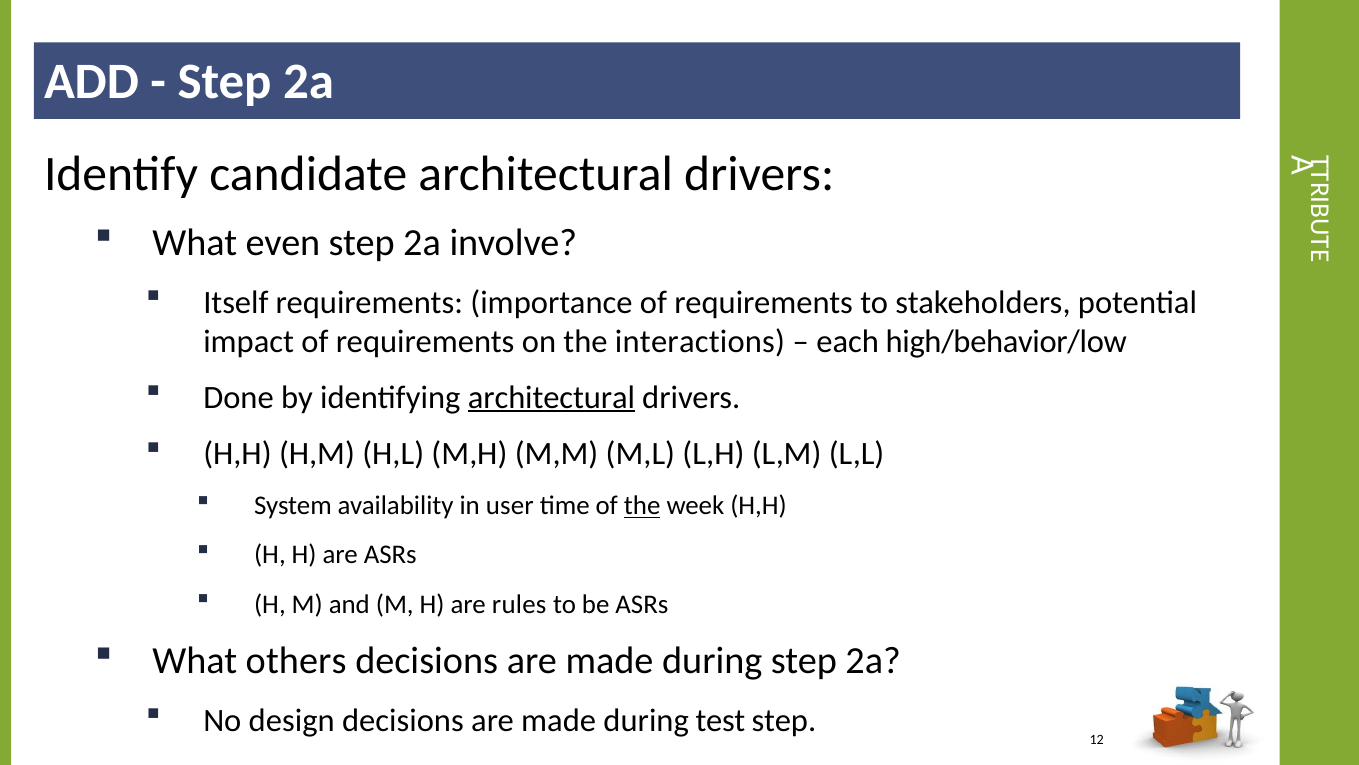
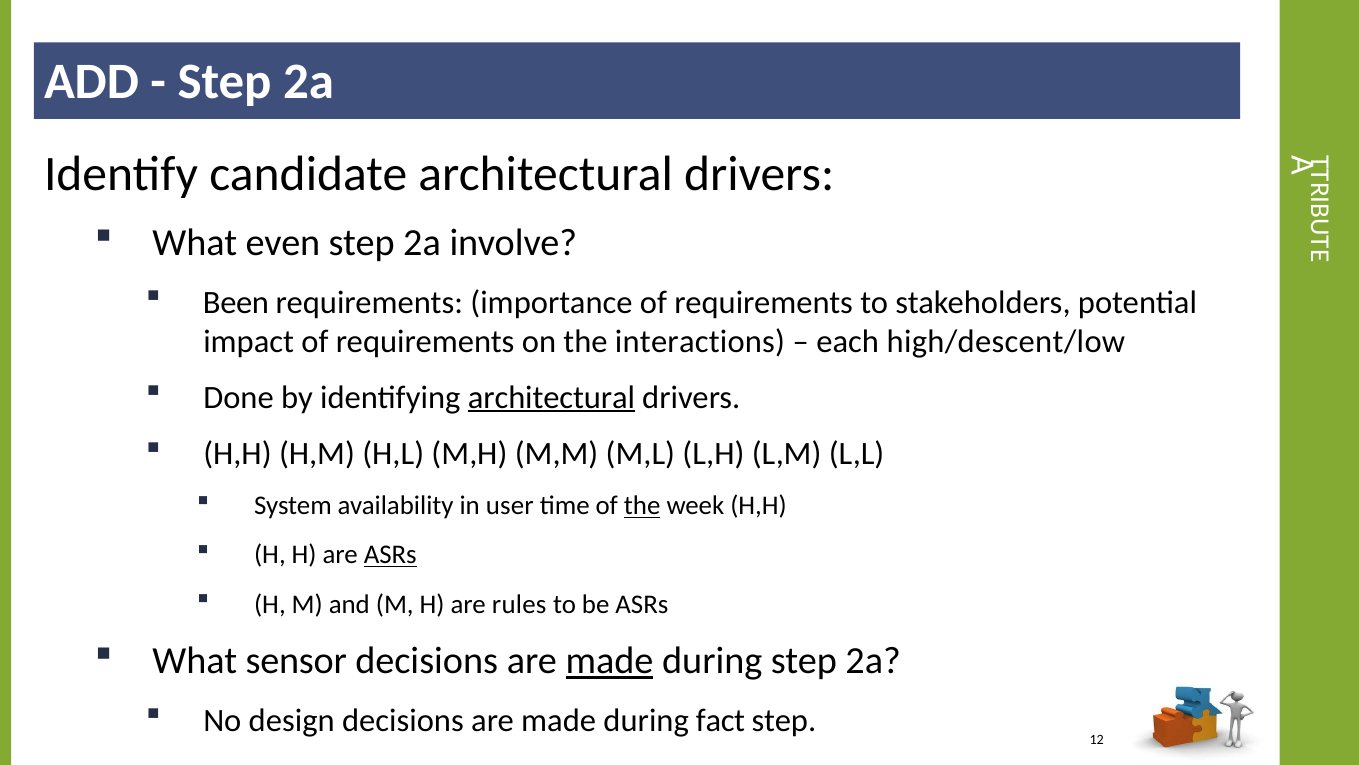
Itself: Itself -> Been
high/behavior/low: high/behavior/low -> high/descent/low
ASRs at (390, 555) underline: none -> present
others: others -> sensor
made at (609, 661) underline: none -> present
test: test -> fact
